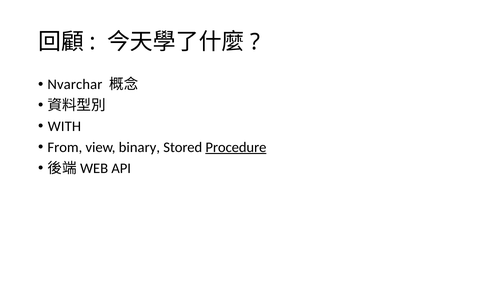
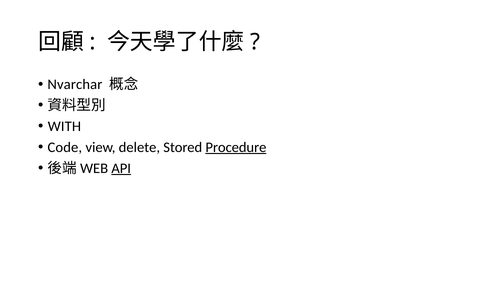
From: From -> Code
binary: binary -> delete
API underline: none -> present
